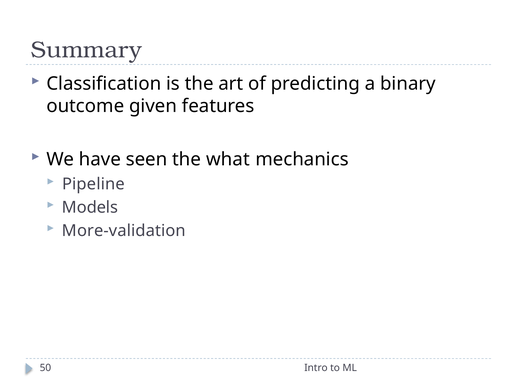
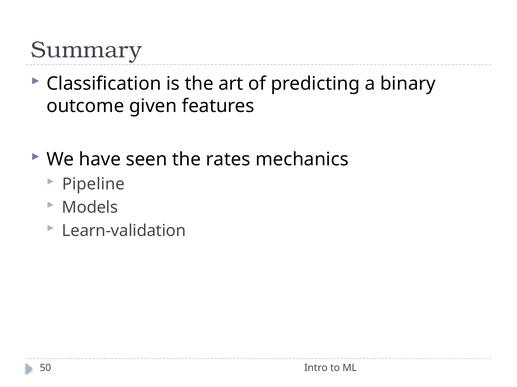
what: what -> rates
More-validation: More-validation -> Learn-validation
